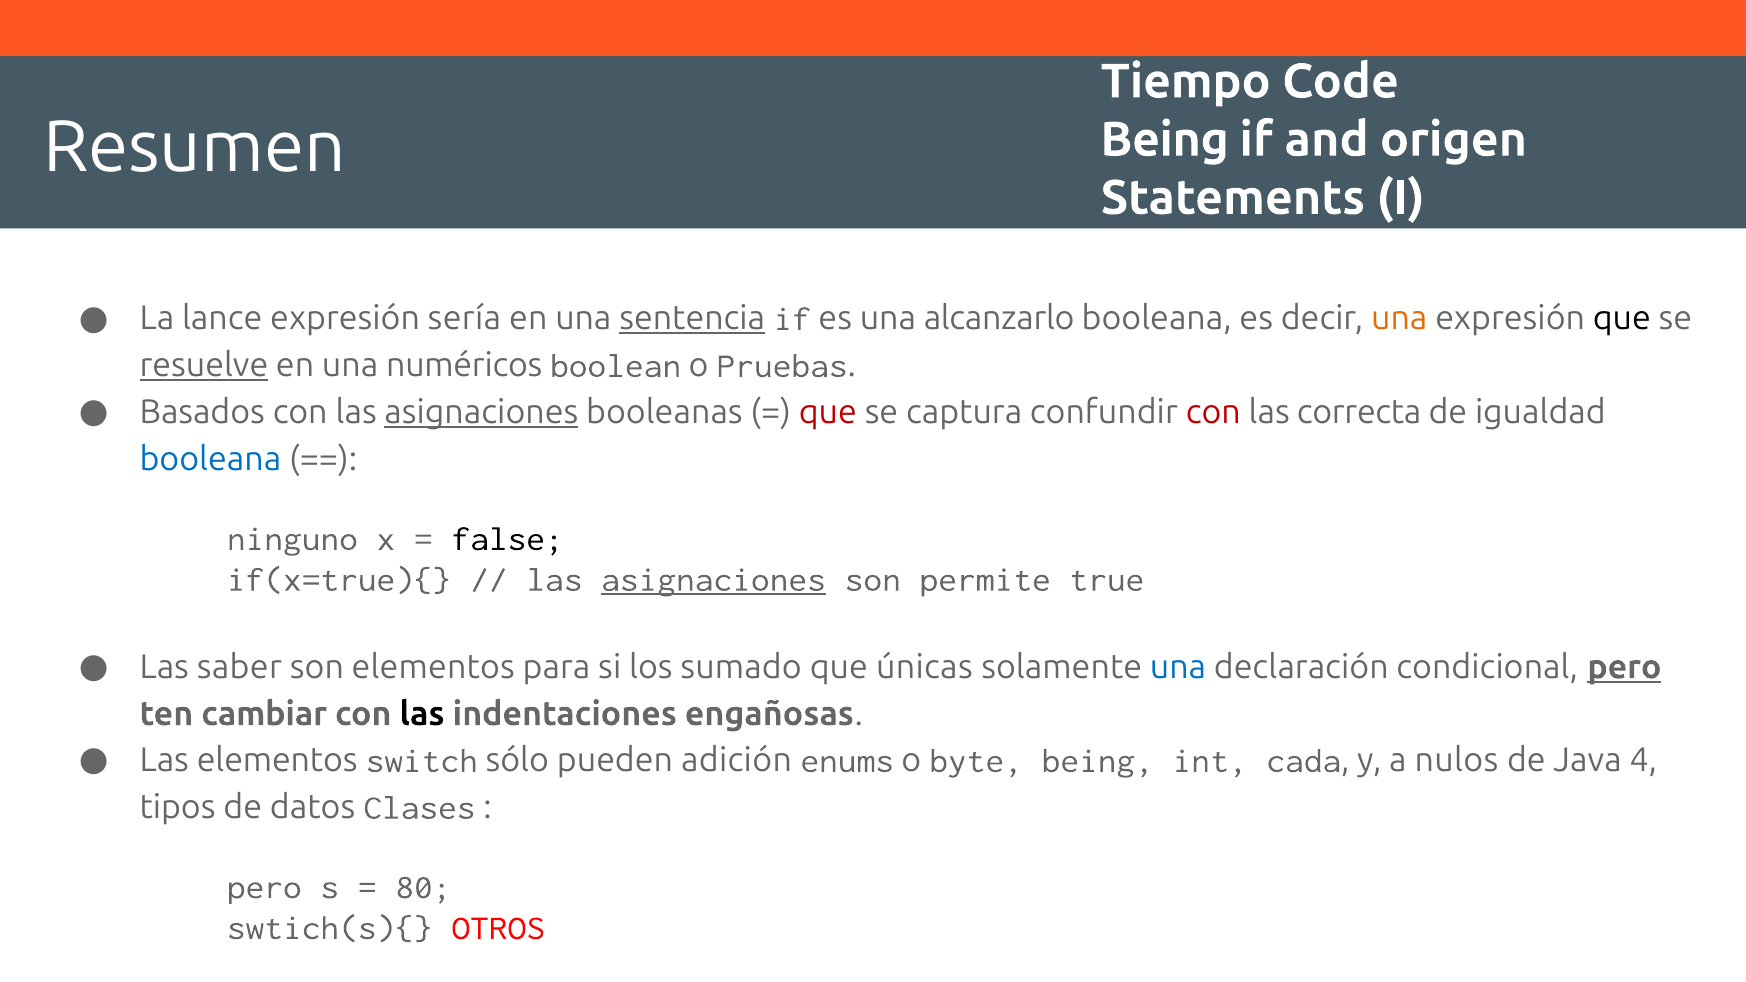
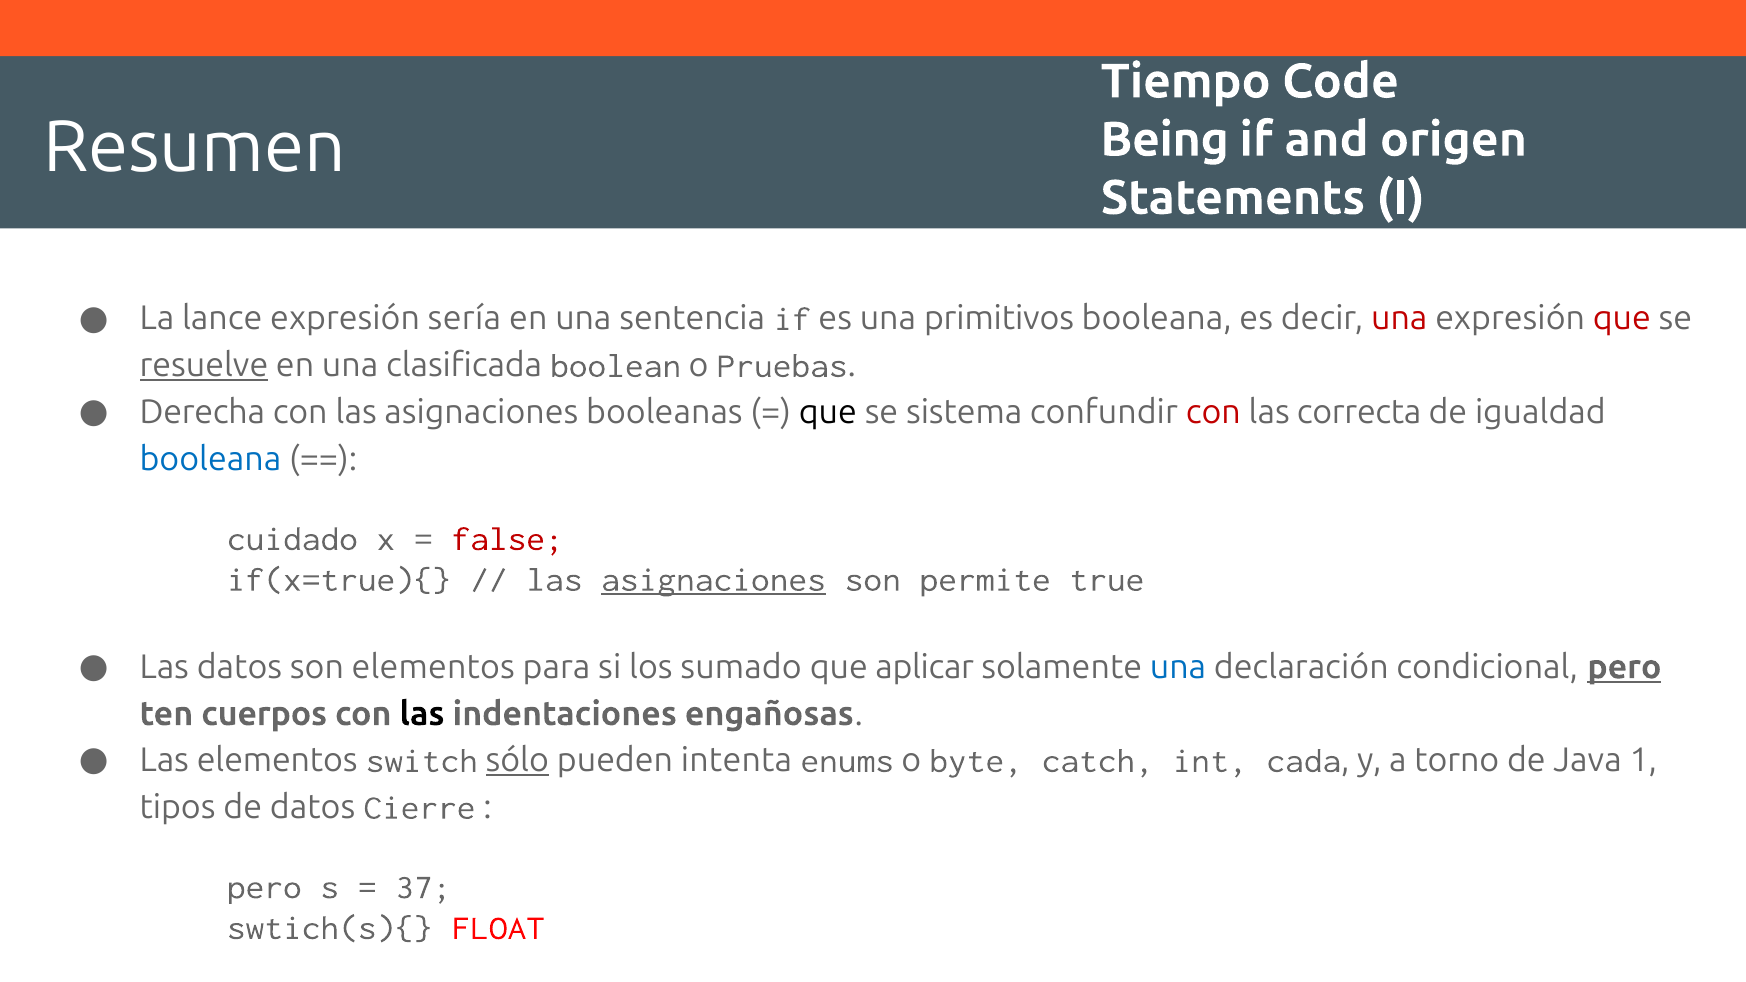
sentencia underline: present -> none
alcanzarlo: alcanzarlo -> primitivos
una at (1399, 319) colour: orange -> red
que at (1622, 319) colour: black -> red
numéricos: numéricos -> clasificada
Basados: Basados -> Derecha
asignaciones at (481, 412) underline: present -> none
que at (828, 412) colour: red -> black
captura: captura -> sistema
ninguno: ninguno -> cuidado
false colour: black -> red
Las saber: saber -> datos
únicas: únicas -> aplicar
cambiar: cambiar -> cuerpos
sólo underline: none -> present
adición: adición -> intenta
byte being: being -> catch
nulos: nulos -> torno
4: 4 -> 1
Clases: Clases -> Cierre
80: 80 -> 37
OTROS: OTROS -> FLOAT
